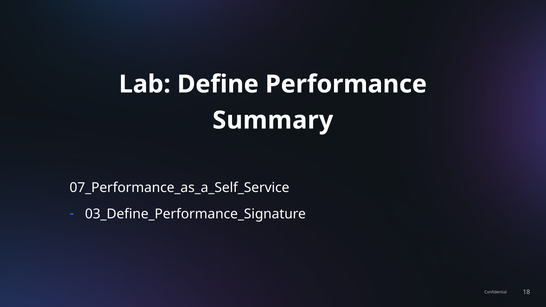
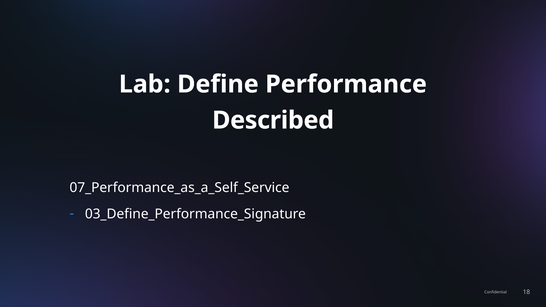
Summary: Summary -> Described
